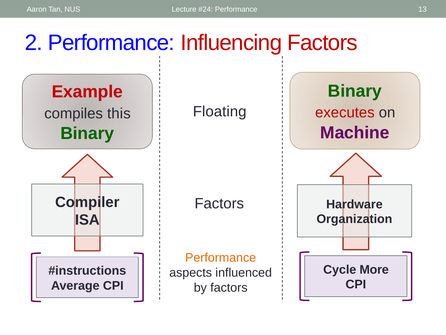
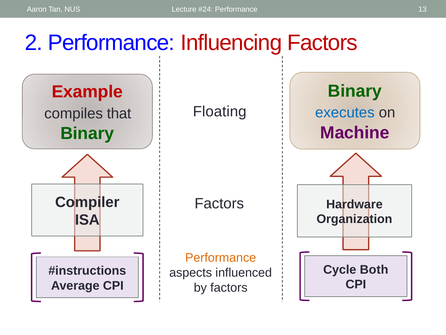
executes colour: red -> blue
this: this -> that
More: More -> Both
